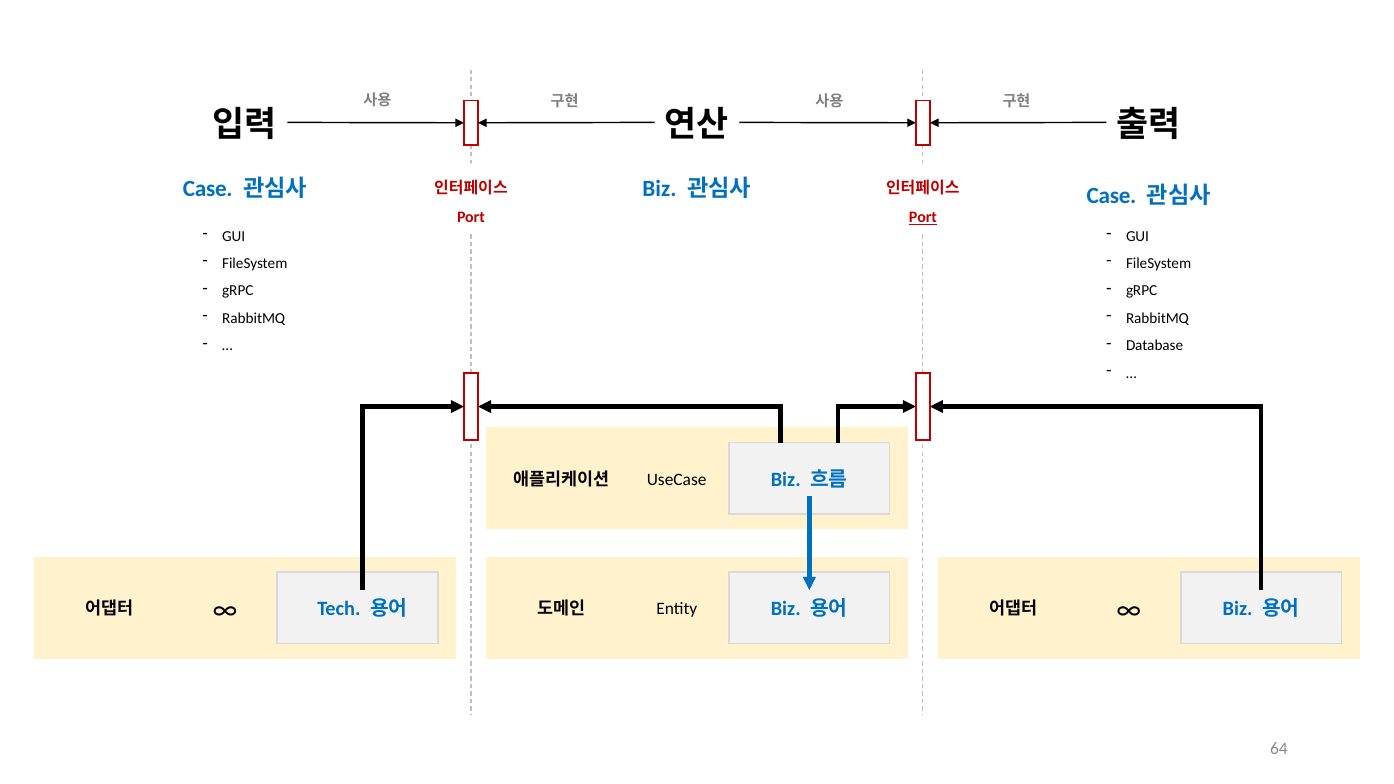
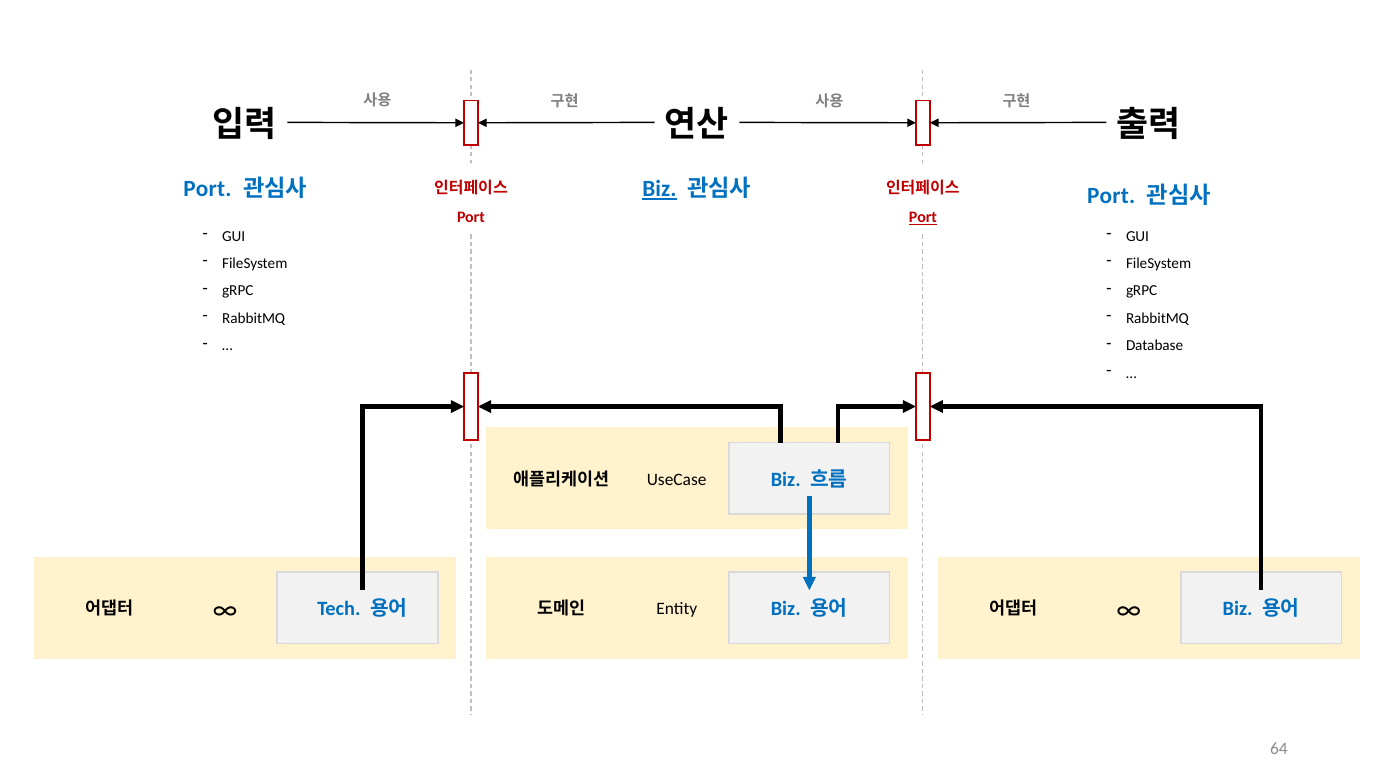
Case at (208, 189): Case -> Port
Biz at (660, 189) underline: none -> present
Case at (1111, 196): Case -> Port
